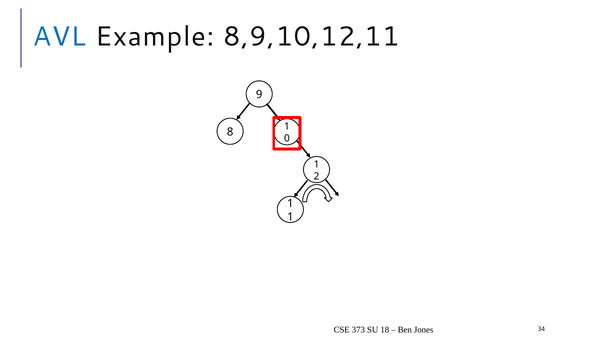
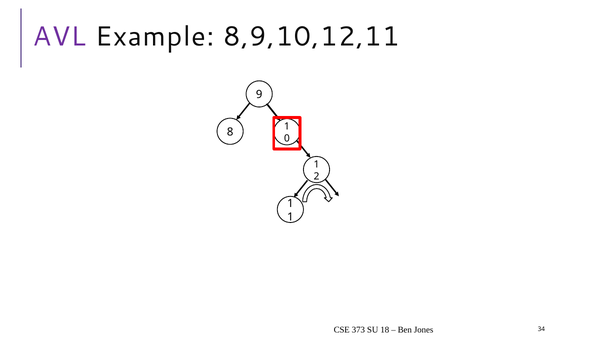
AVL colour: blue -> purple
